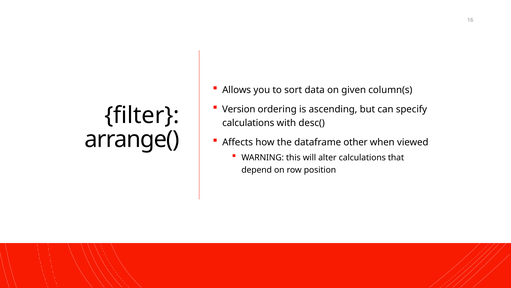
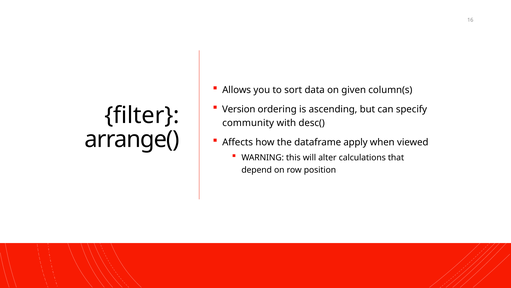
calculations at (248, 123): calculations -> community
other: other -> apply
